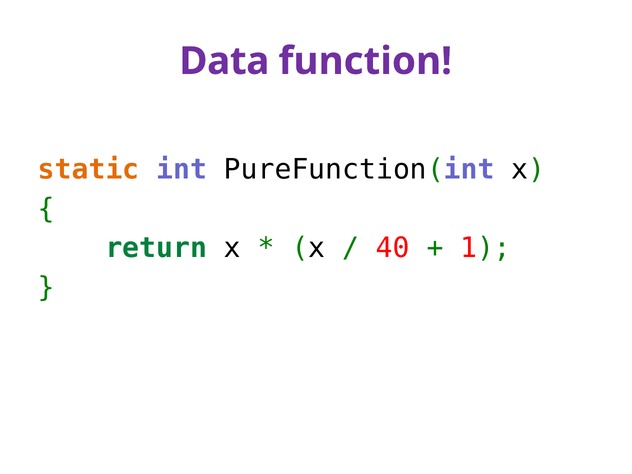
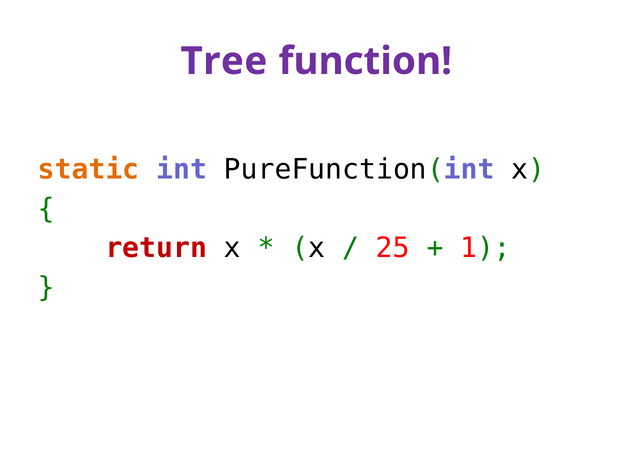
Data: Data -> Tree
return colour: green -> red
40: 40 -> 25
